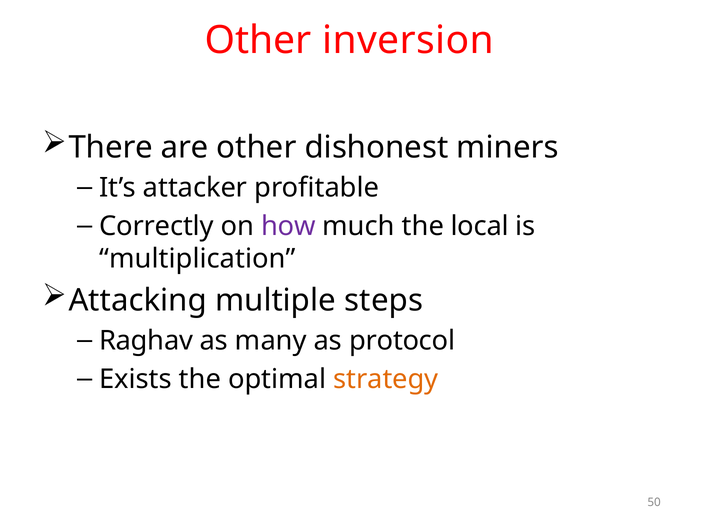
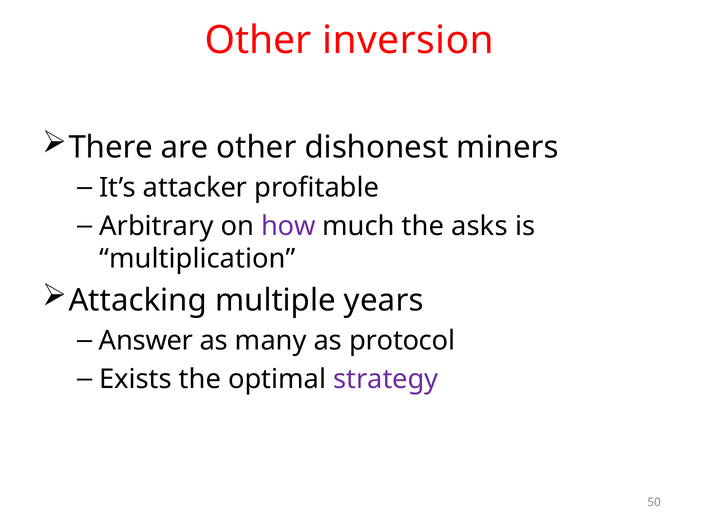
Correctly: Correctly -> Arbitrary
local: local -> asks
steps: steps -> years
Raghav: Raghav -> Answer
strategy colour: orange -> purple
